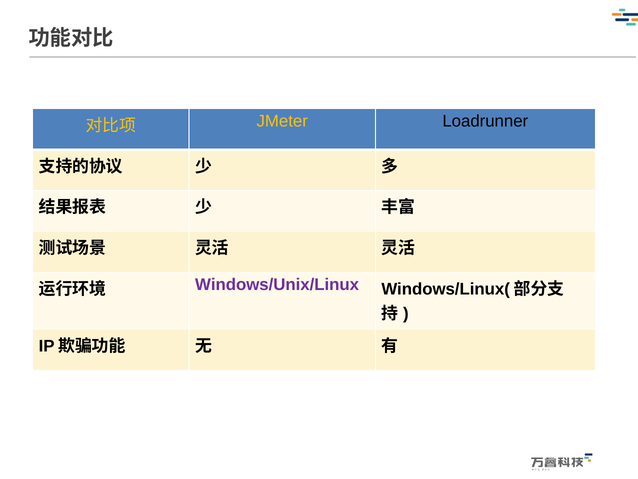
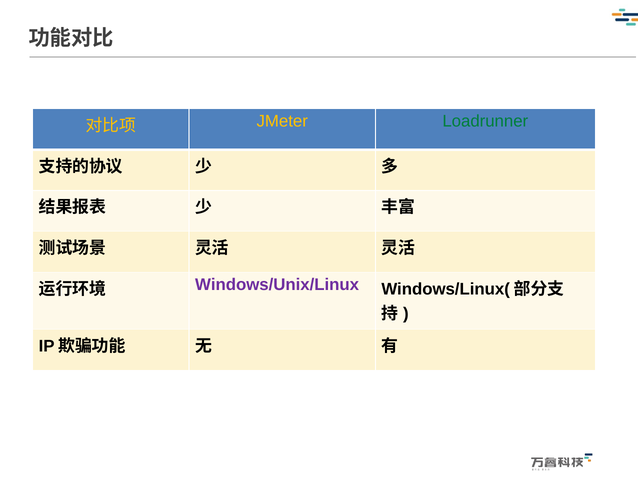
Loadrunner colour: black -> green
